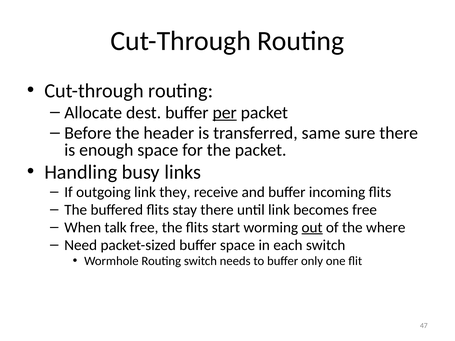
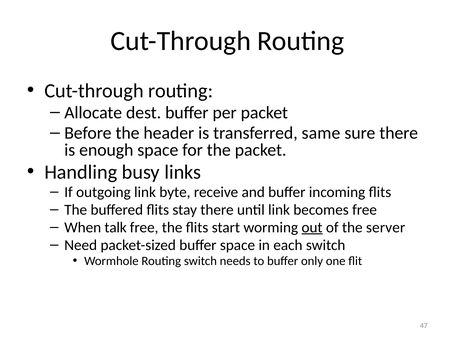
per underline: present -> none
they: they -> byte
where: where -> server
